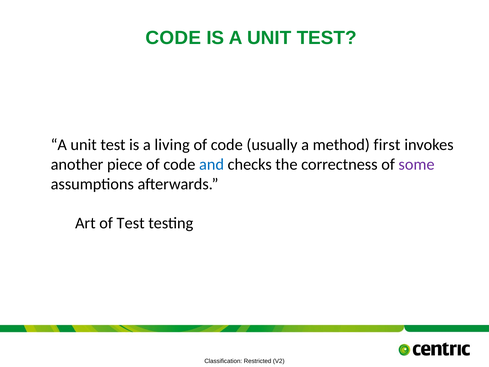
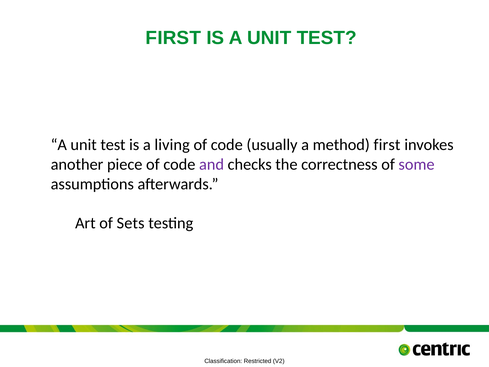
CODE at (173, 38): CODE -> FIRST
and colour: blue -> purple
of Test: Test -> Sets
